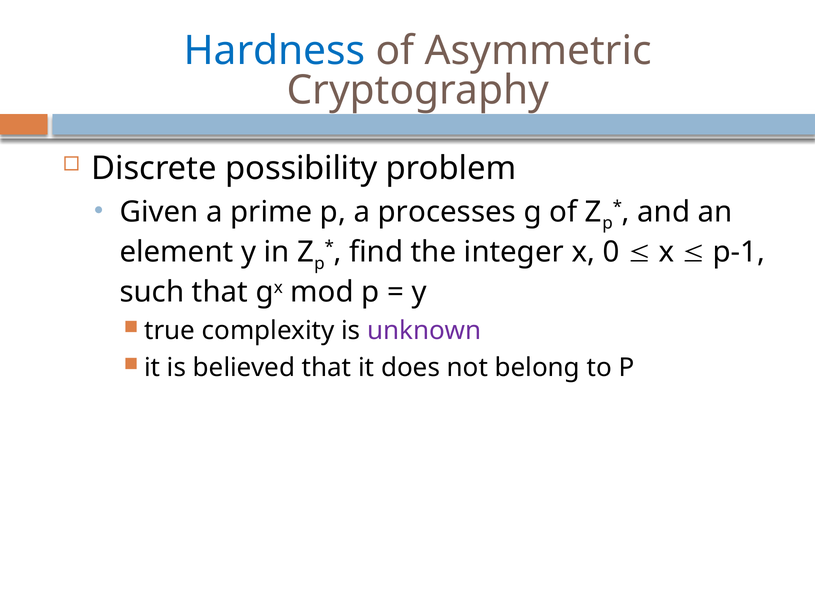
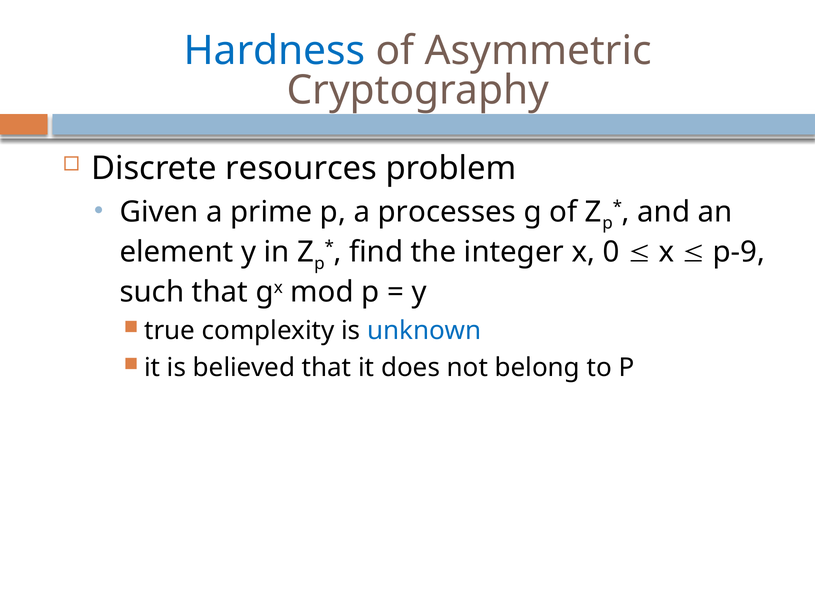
possibility: possibility -> resources
p-1: p-1 -> p-9
unknown colour: purple -> blue
